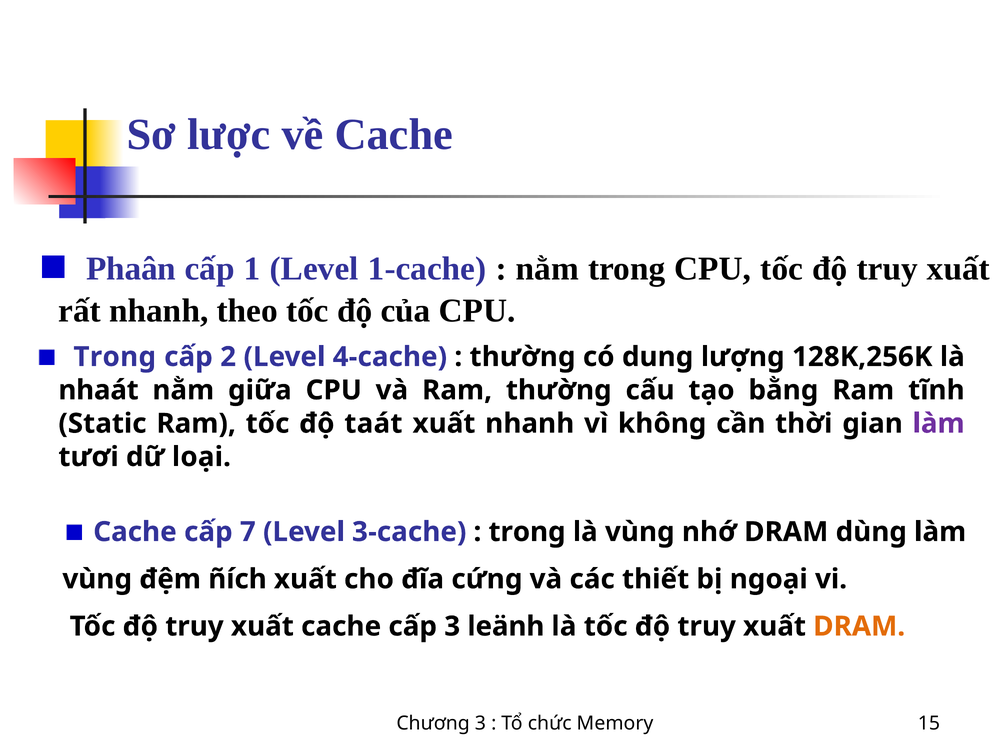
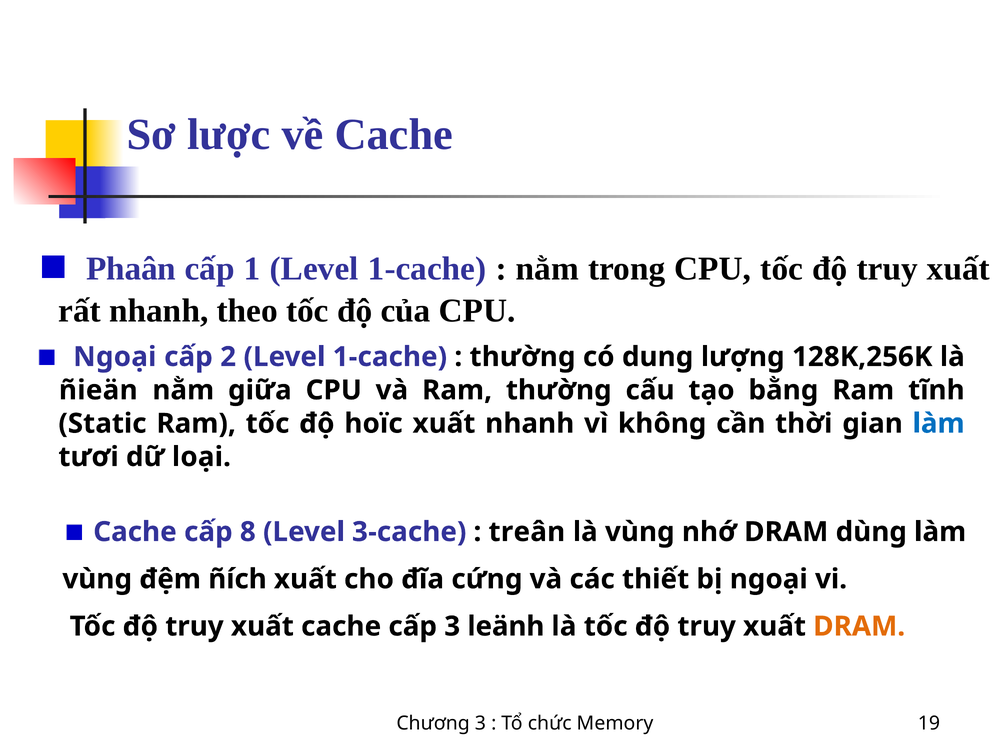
Trong at (115, 357): Trong -> Ngoại
2 Level 4-cache: 4-cache -> 1-cache
nhaát: nhaát -> ñieän
taát: taát -> hoïc
làm at (939, 424) colour: purple -> blue
7: 7 -> 8
trong at (527, 532): trong -> treân
15: 15 -> 19
